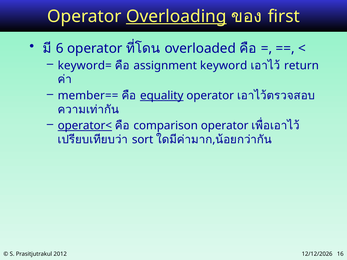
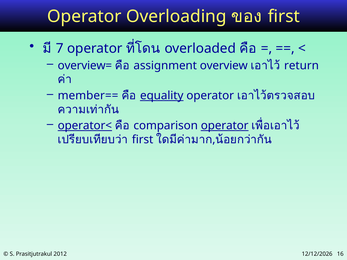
Overloading underline: present -> none
6: 6 -> 7
keyword=: keyword= -> overview=
keyword: keyword -> overview
operator at (225, 126) underline: none -> present
sort at (143, 140): sort -> first
